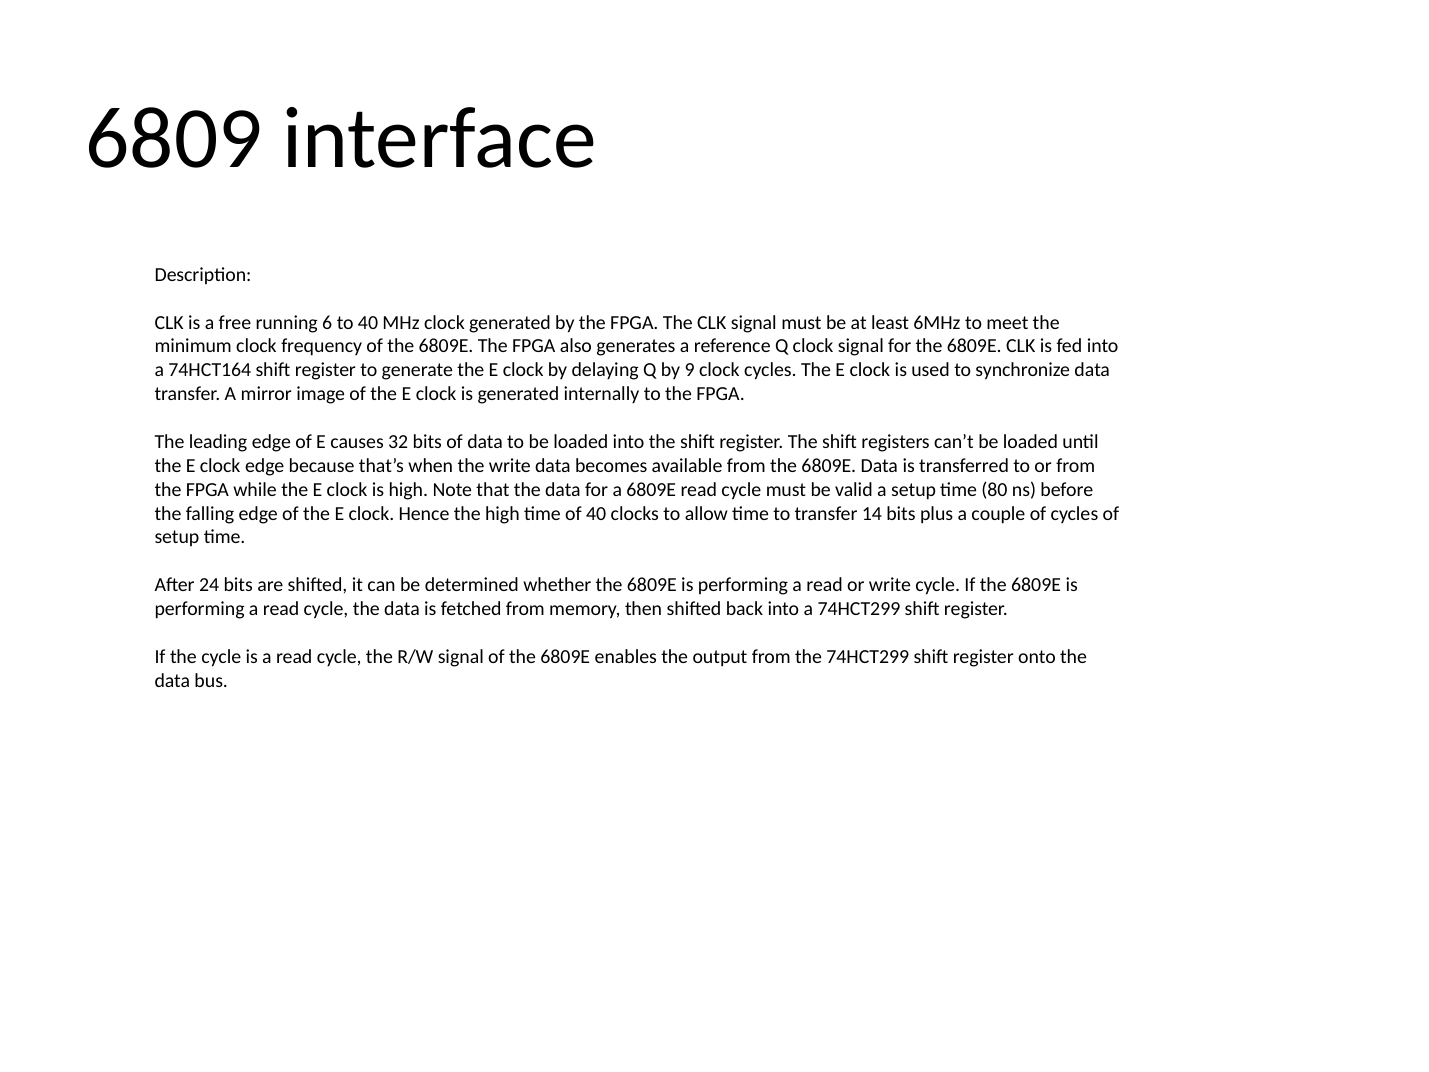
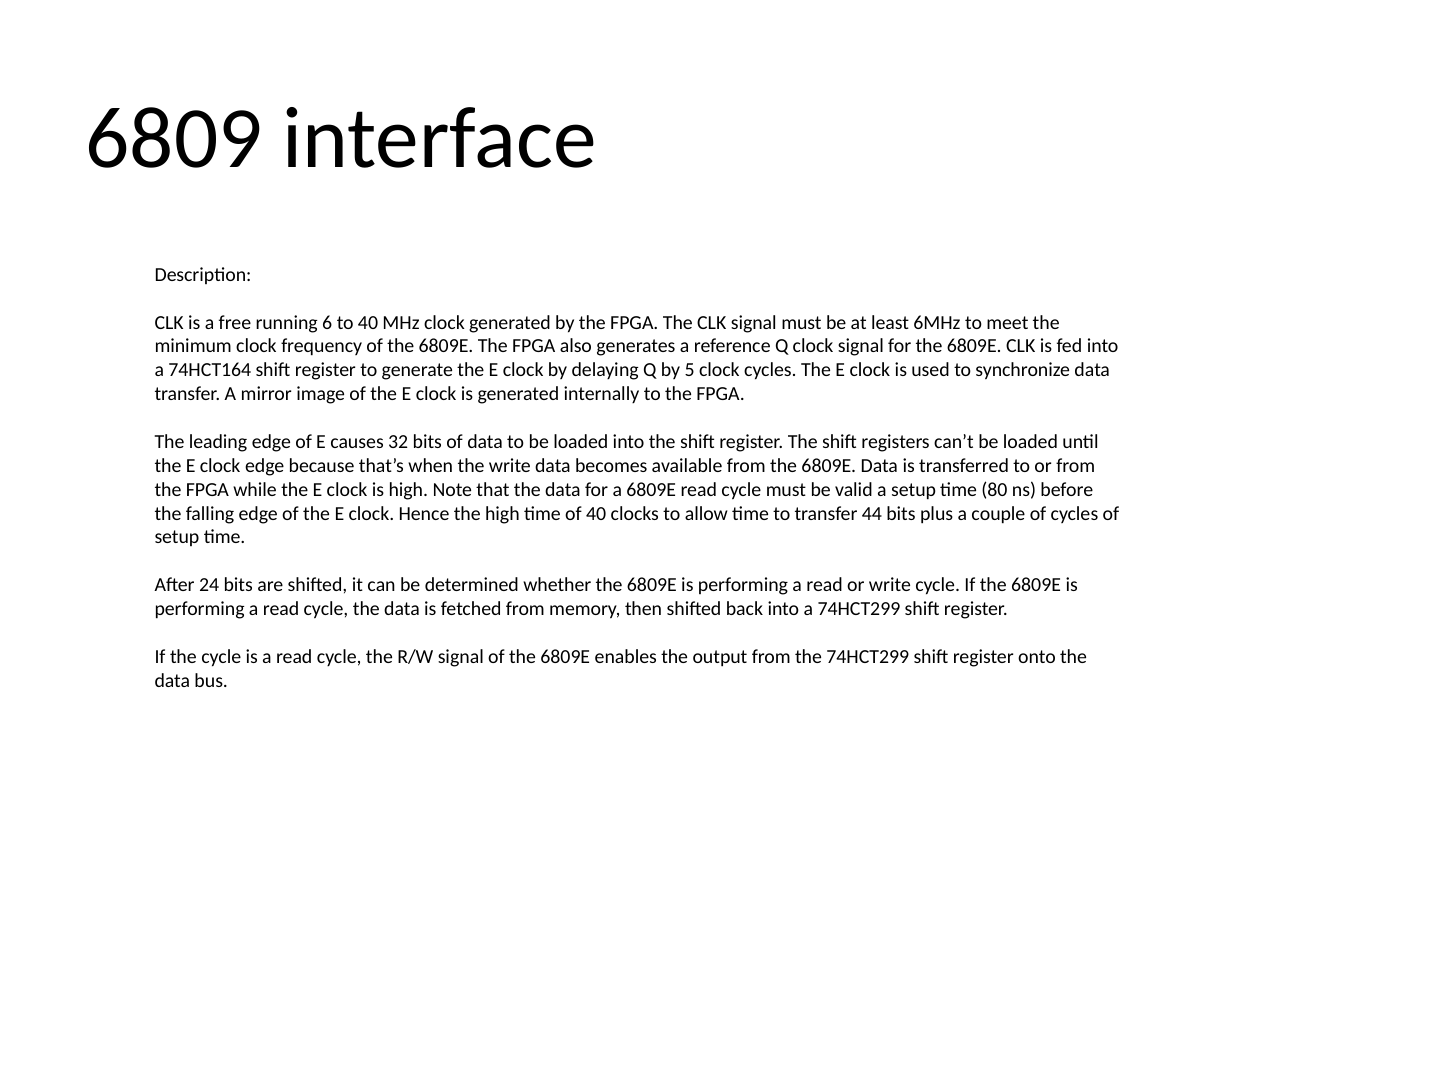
9: 9 -> 5
14: 14 -> 44
